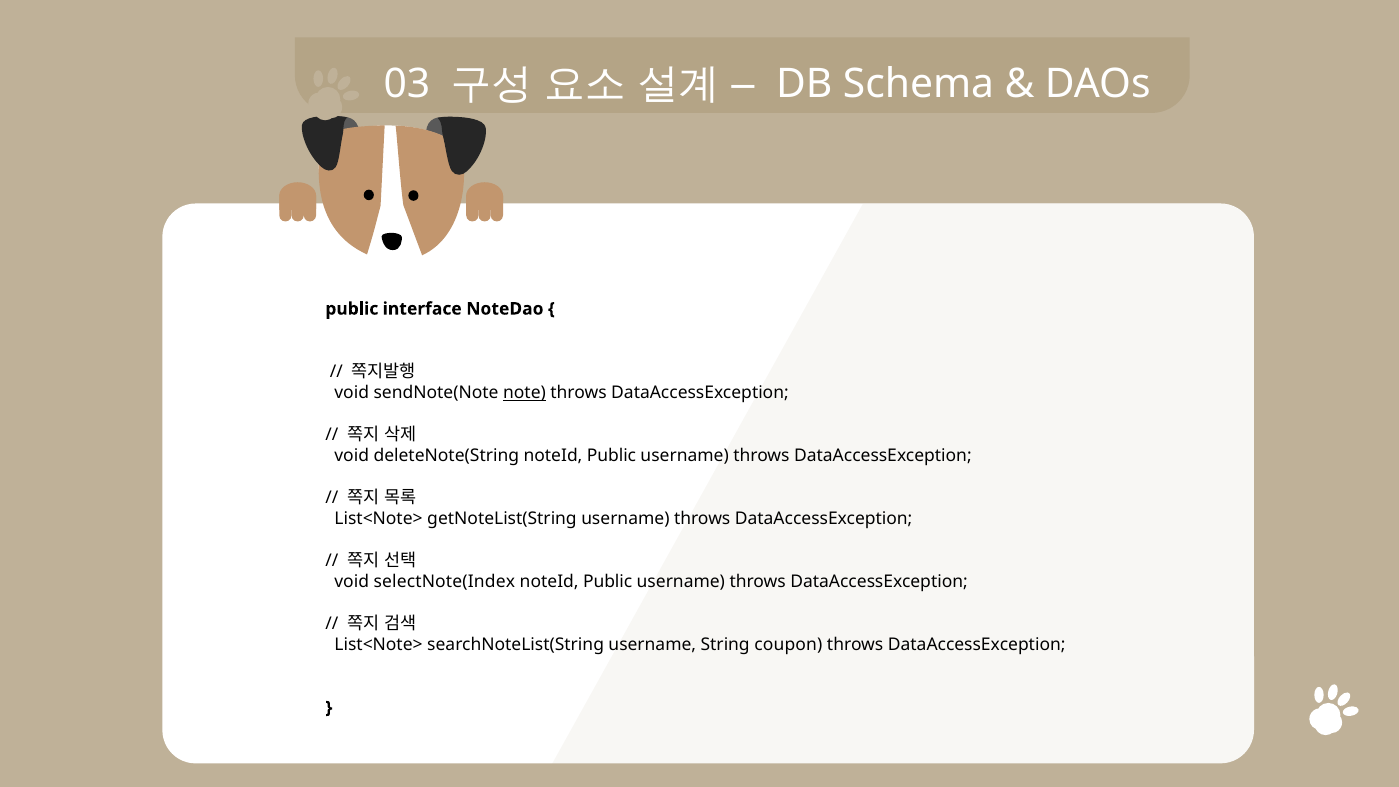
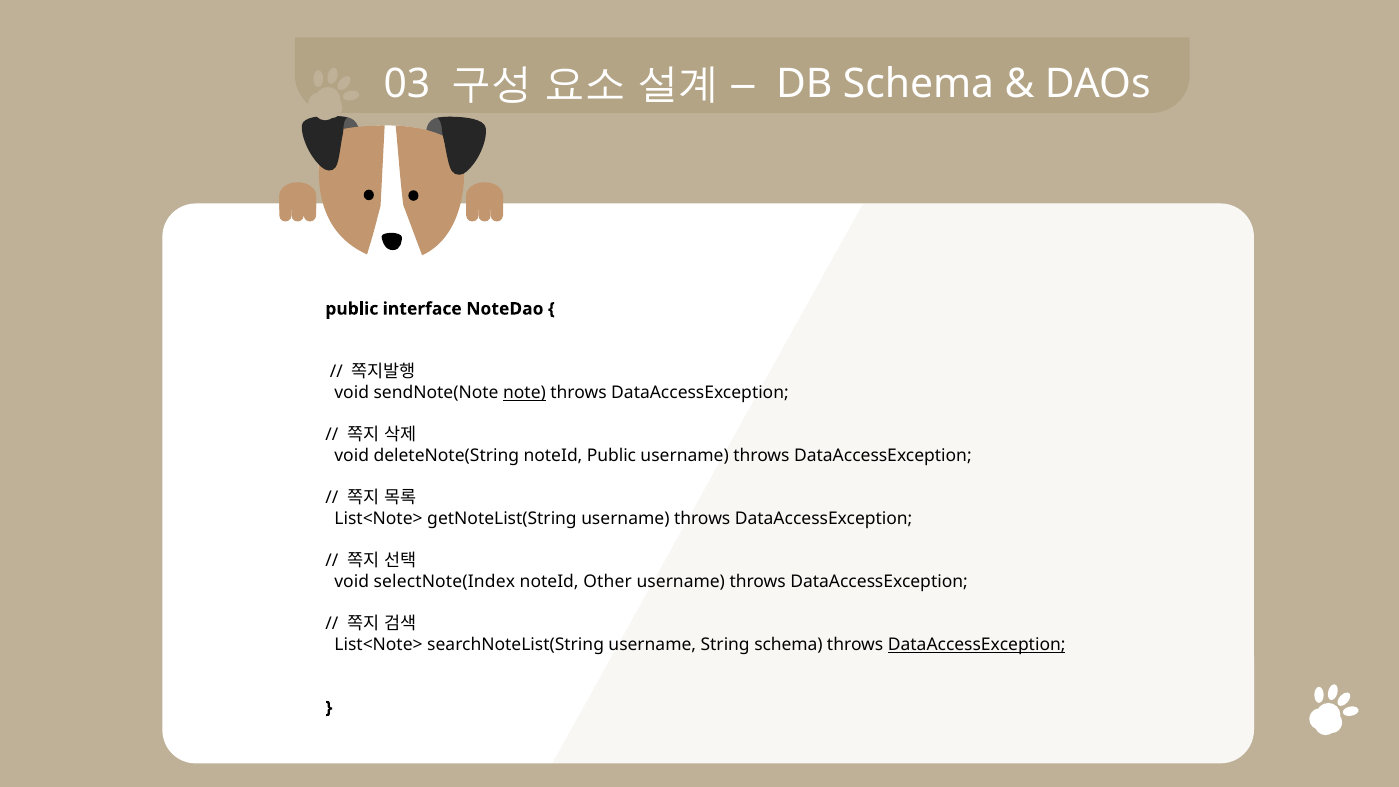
Public at (608, 582): Public -> Other
String coupon: coupon -> schema
DataAccessException at (977, 645) underline: none -> present
